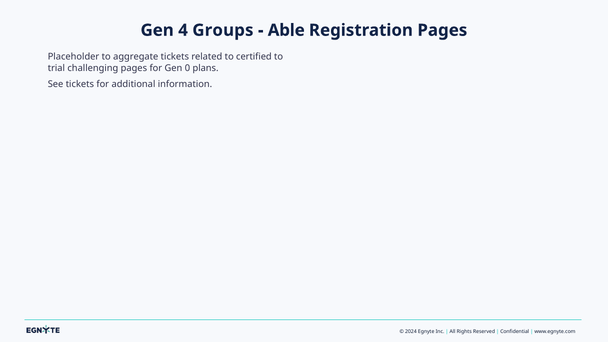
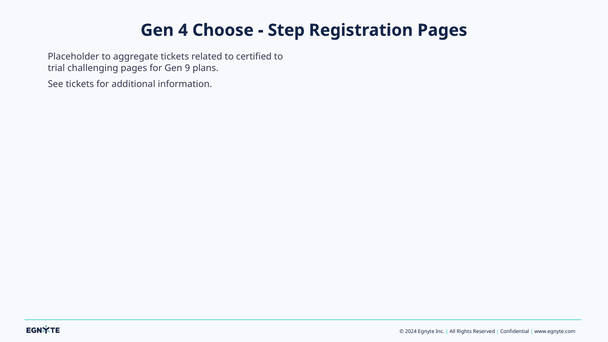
Groups: Groups -> Choose
Able: Able -> Step
0: 0 -> 9
